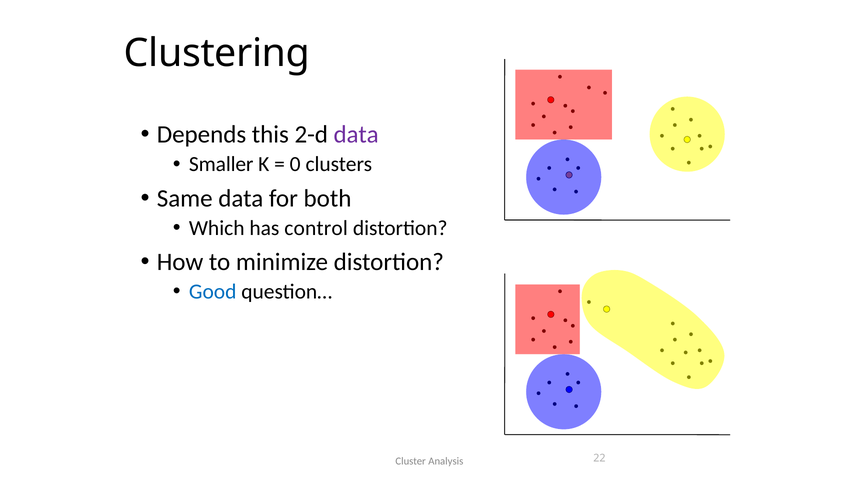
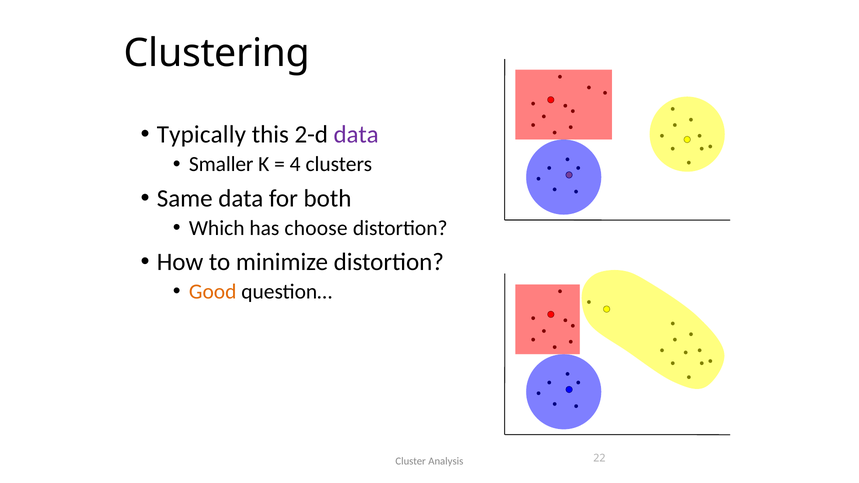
Depends: Depends -> Typically
0: 0 -> 4
control: control -> choose
Good colour: blue -> orange
